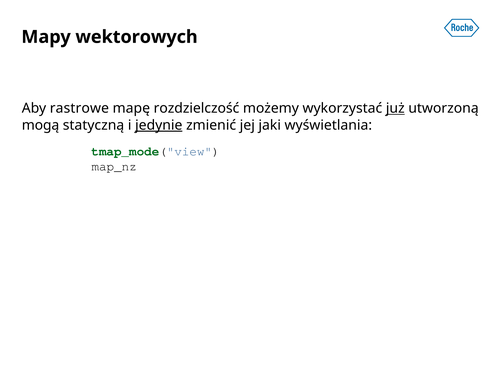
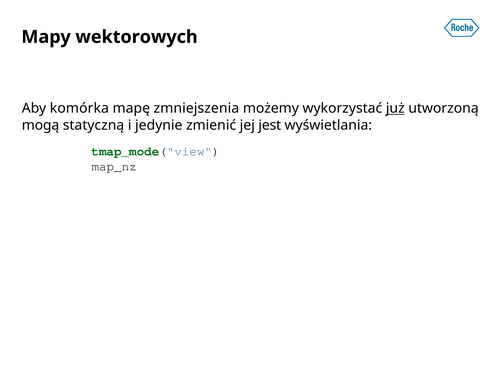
rastrowe: rastrowe -> komórka
rozdzielczość: rozdzielczość -> zmniejszenia
jedynie underline: present -> none
jaki: jaki -> jest
